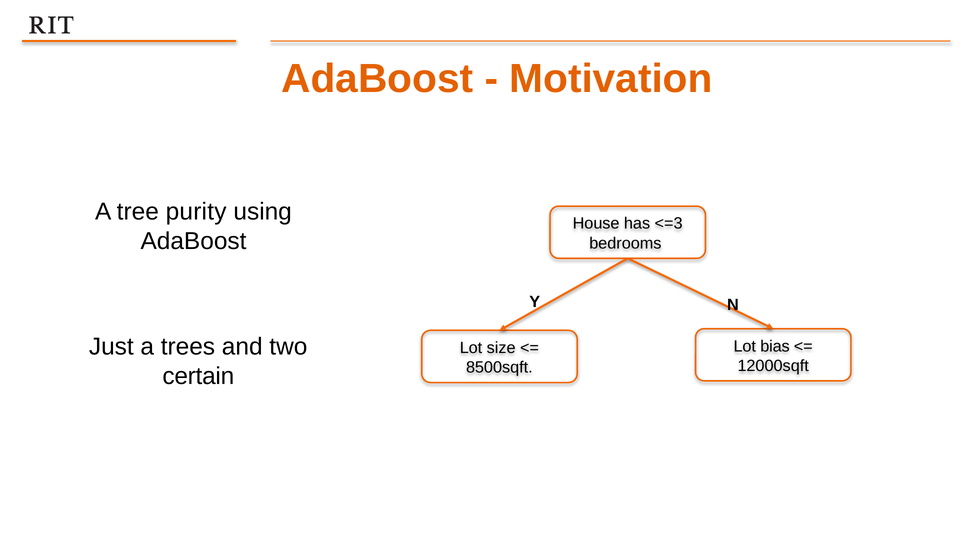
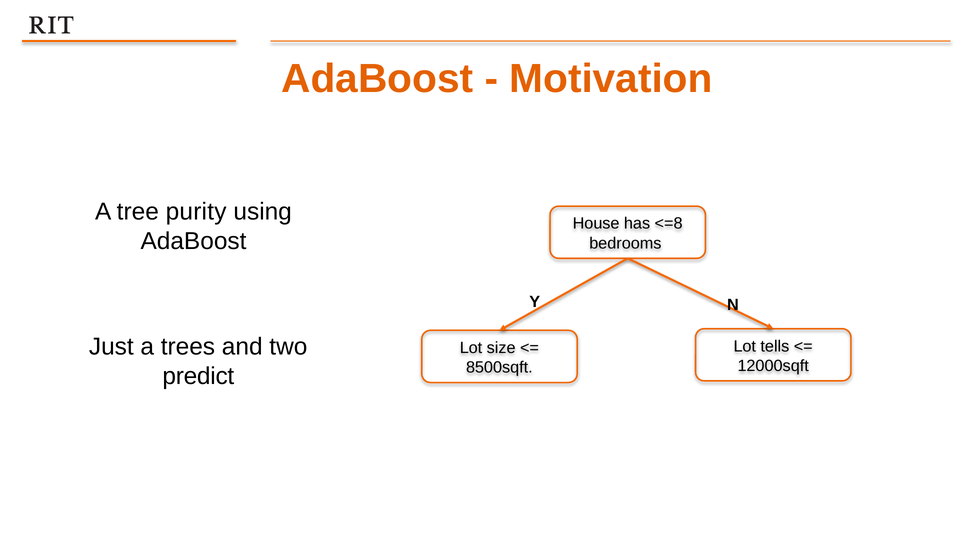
<=3: <=3 -> <=8
bias: bias -> tells
certain: certain -> predict
